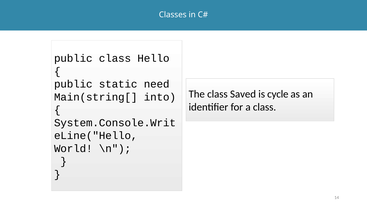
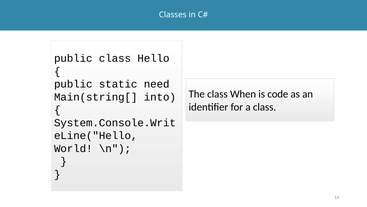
Saved: Saved -> When
cycle: cycle -> code
